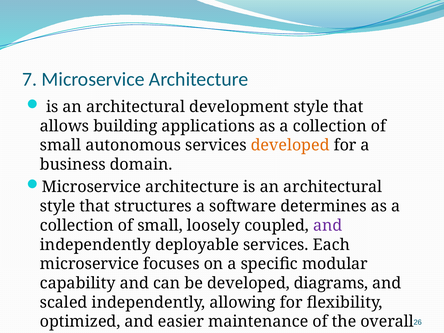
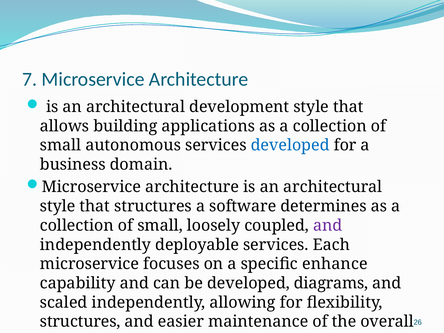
developed at (290, 145) colour: orange -> blue
modular: modular -> enhance
optimized at (80, 322): optimized -> structures
